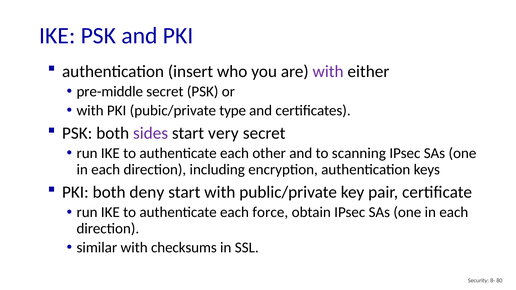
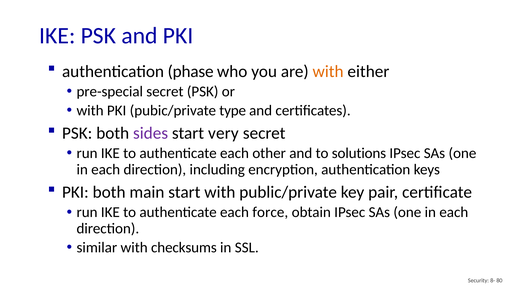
insert: insert -> phase
with at (328, 71) colour: purple -> orange
pre-middle: pre-middle -> pre-special
scanning: scanning -> solutions
deny: deny -> main
